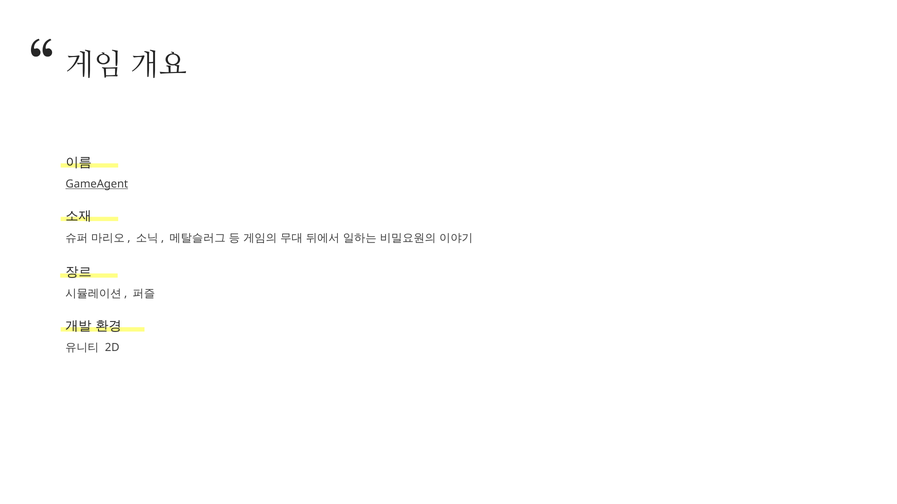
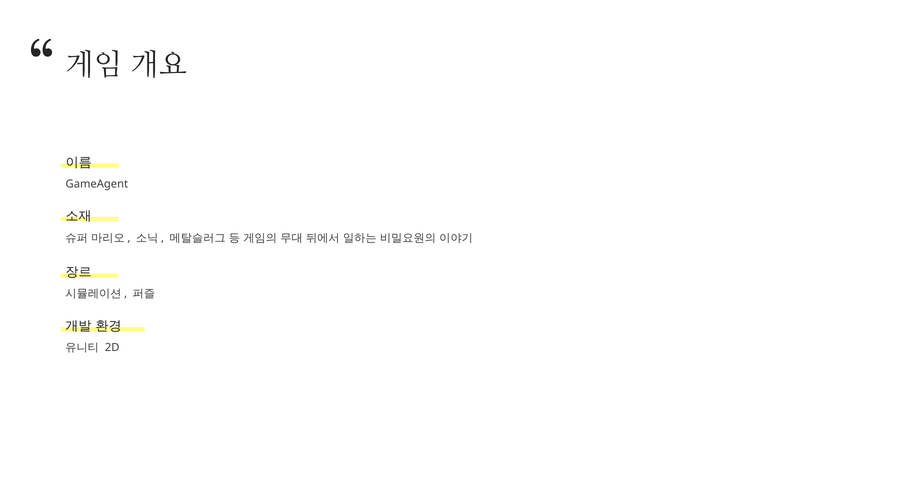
GameAgent underline: present -> none
